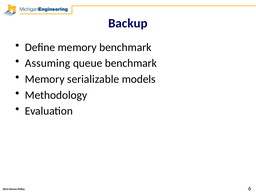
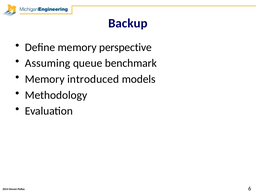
memory benchmark: benchmark -> perspective
serializable: serializable -> introduced
